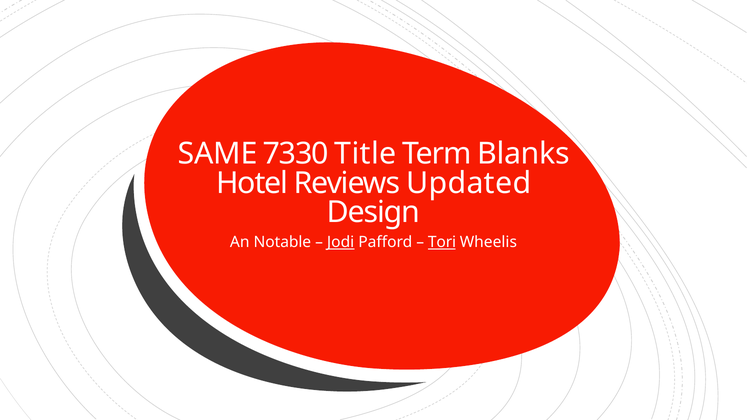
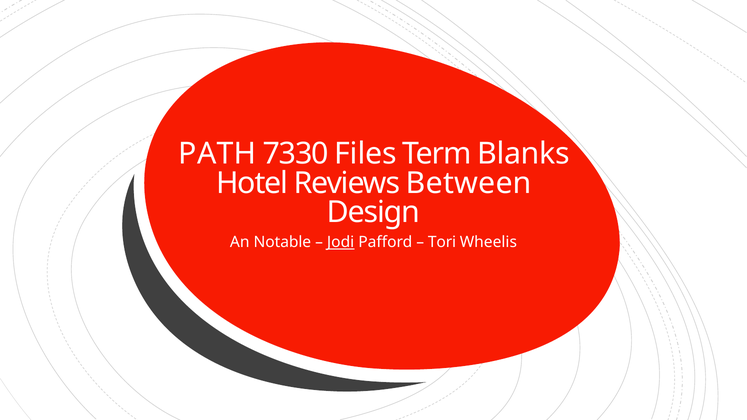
SAME: SAME -> PATH
Title: Title -> Files
Updated: Updated -> Between
Tori underline: present -> none
